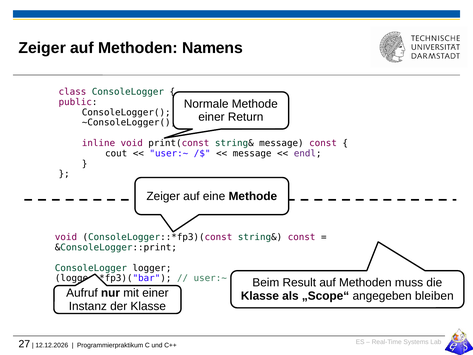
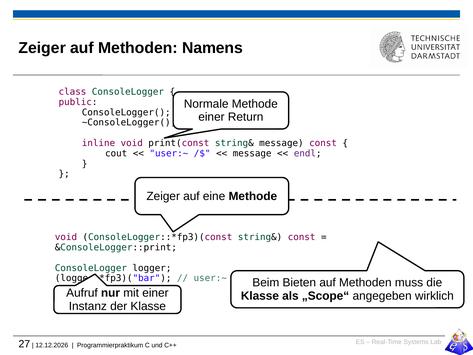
Result: Result -> Bieten
bleiben: bleiben -> wirklich
